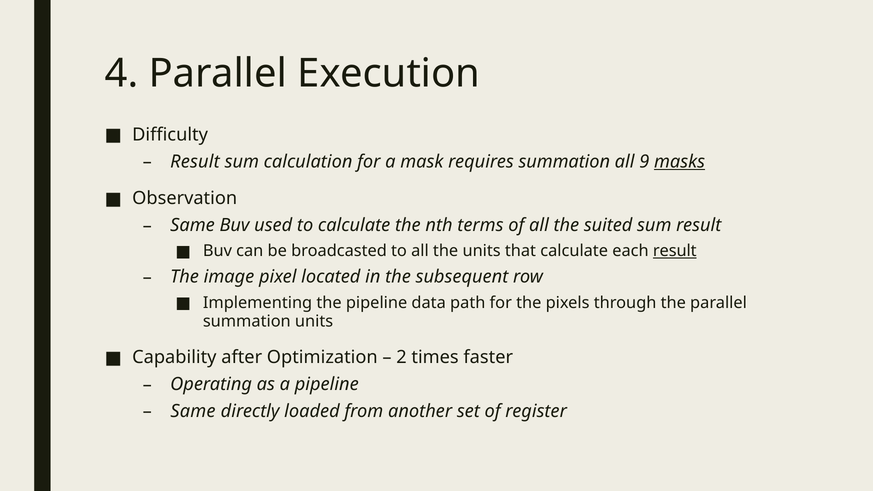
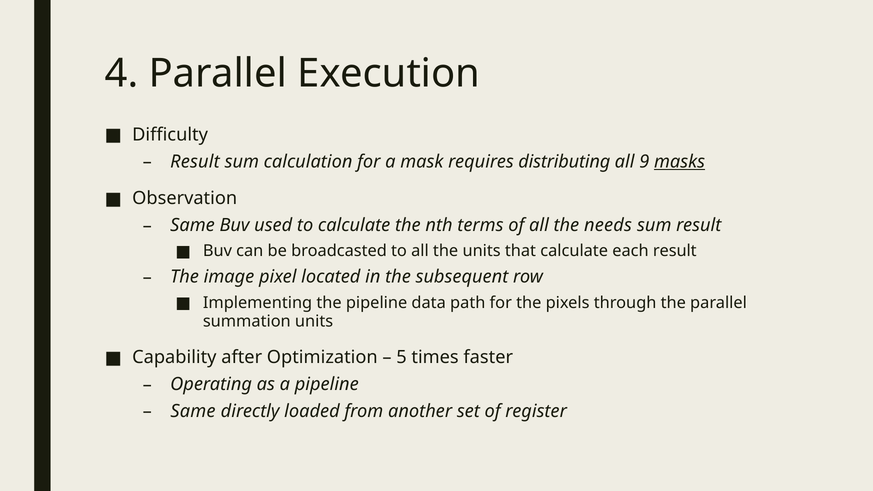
requires summation: summation -> distributing
suited: suited -> needs
result at (675, 251) underline: present -> none
2: 2 -> 5
